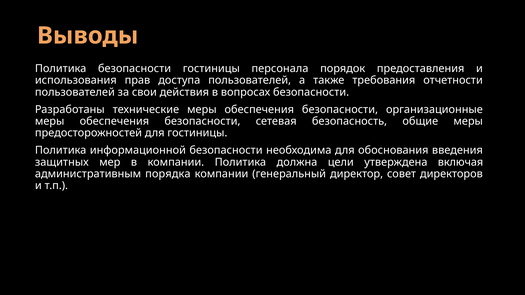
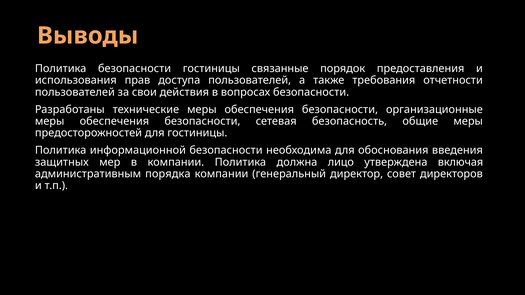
персонала: персонала -> связанные
цели: цели -> лицо
